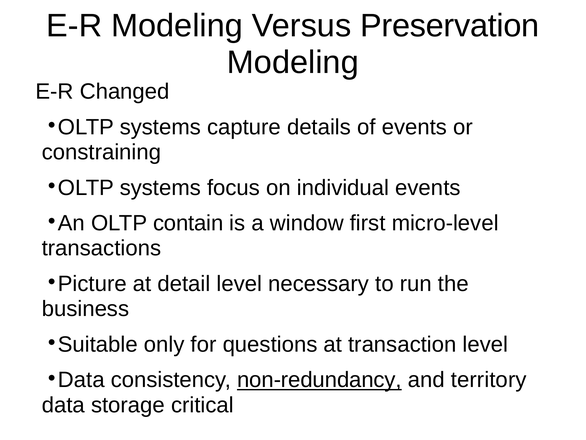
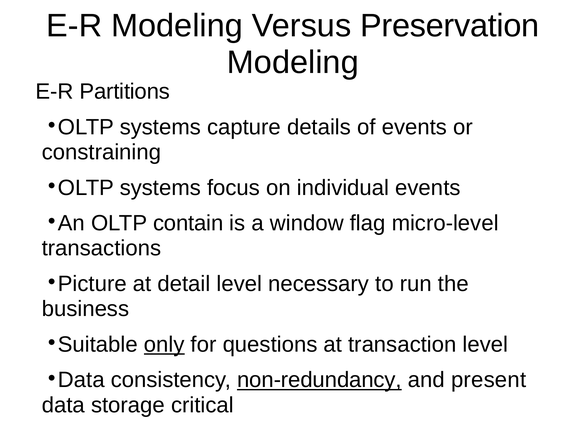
Changed: Changed -> Partitions
first: first -> flag
only underline: none -> present
territory: territory -> present
